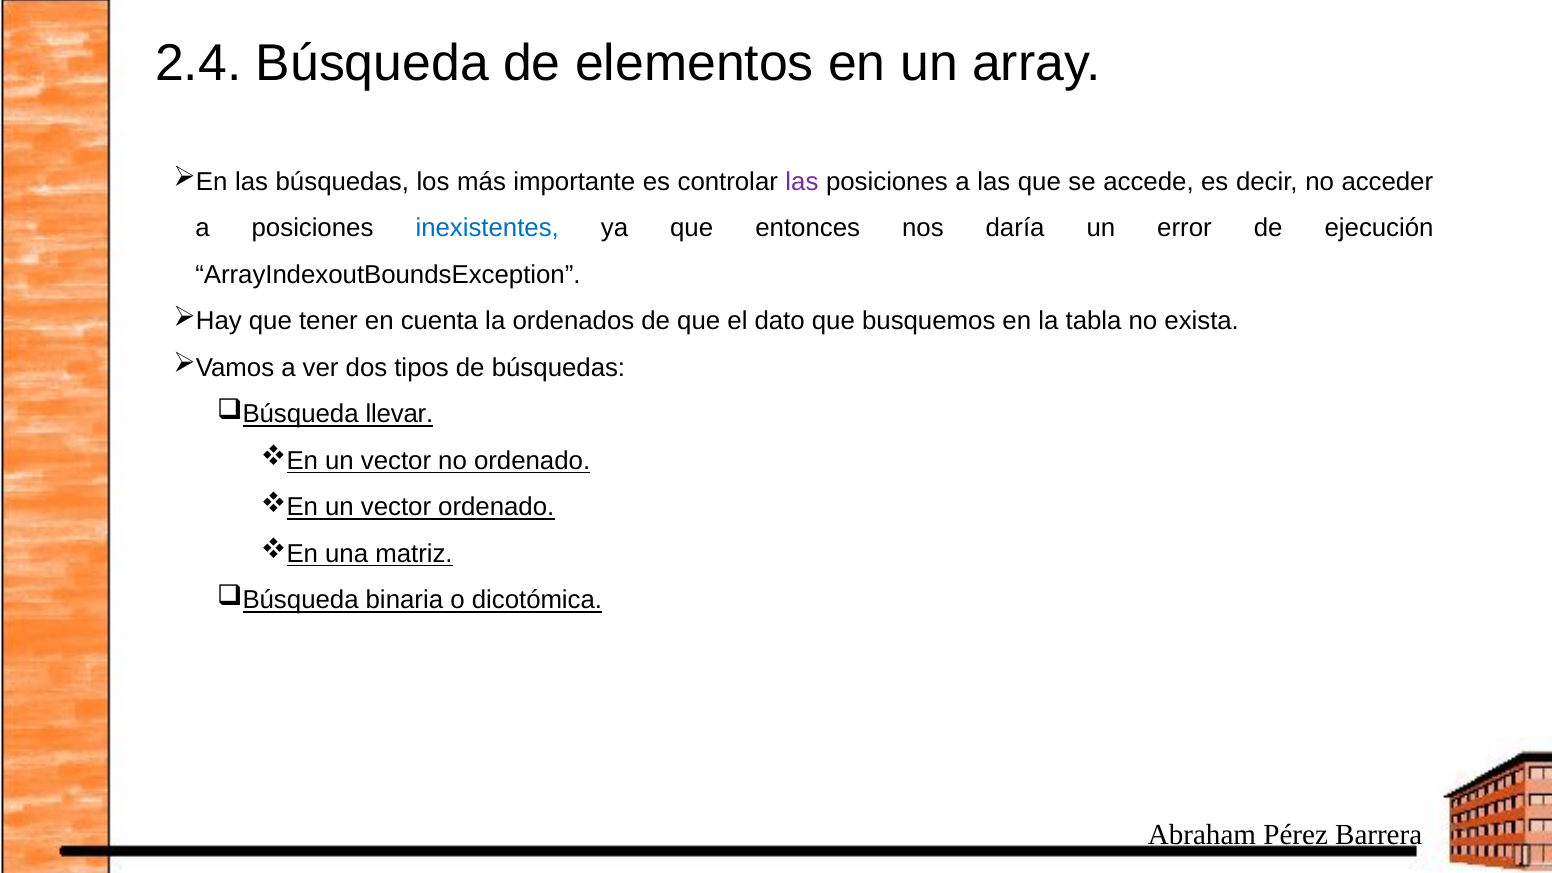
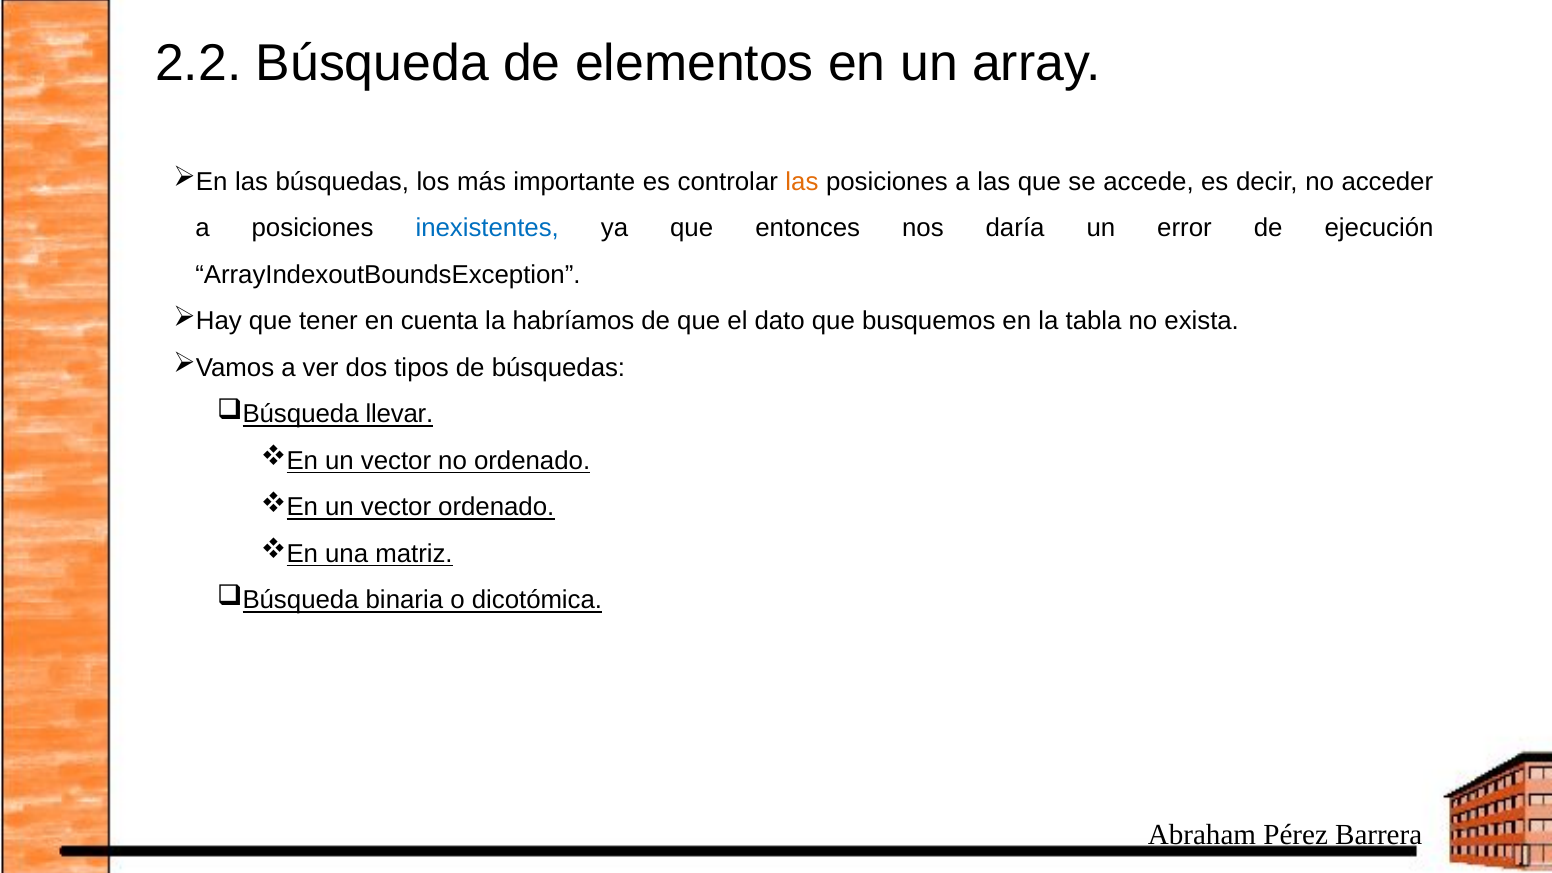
2.4: 2.4 -> 2.2
las at (802, 182) colour: purple -> orange
ordenados: ordenados -> habríamos
